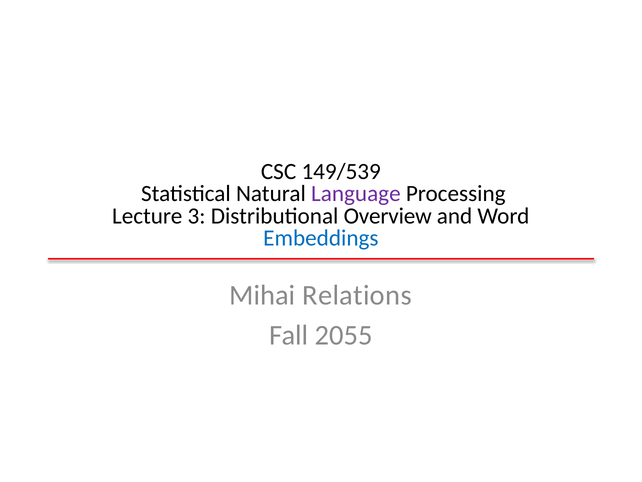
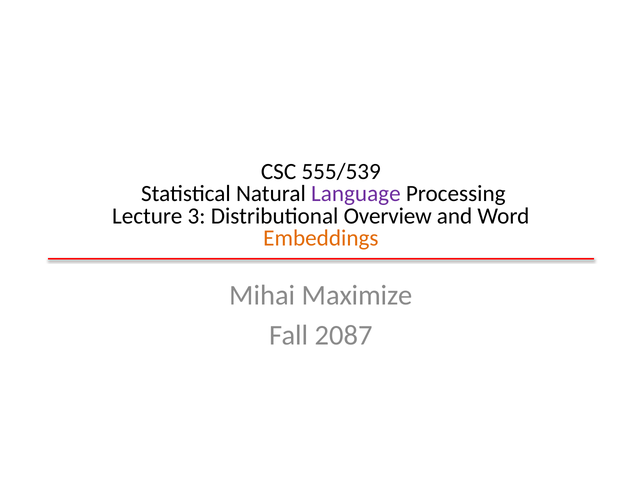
149/539: 149/539 -> 555/539
Embeddings colour: blue -> orange
Relations: Relations -> Maximize
2055: 2055 -> 2087
